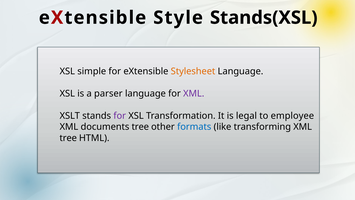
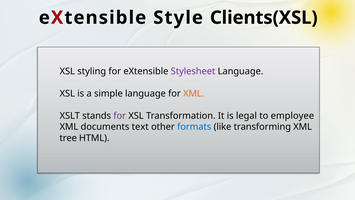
Stands(XSL: Stands(XSL -> Clients(XSL
simple: simple -> styling
Stylesheet colour: orange -> purple
parser: parser -> simple
XML at (194, 93) colour: purple -> orange
documents tree: tree -> text
